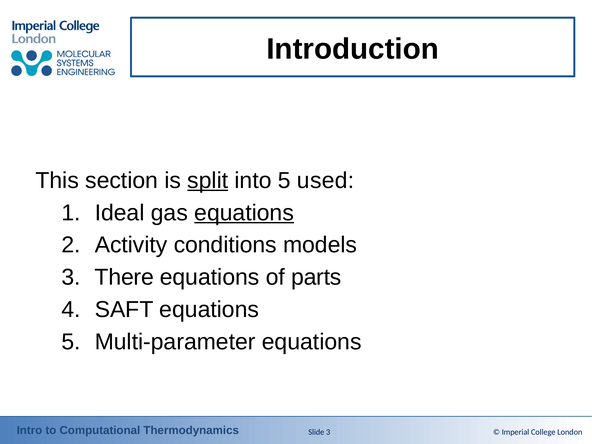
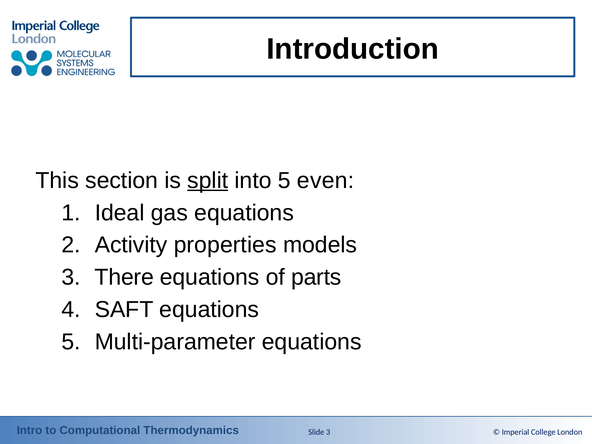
used: used -> even
equations at (244, 213) underline: present -> none
conditions: conditions -> properties
